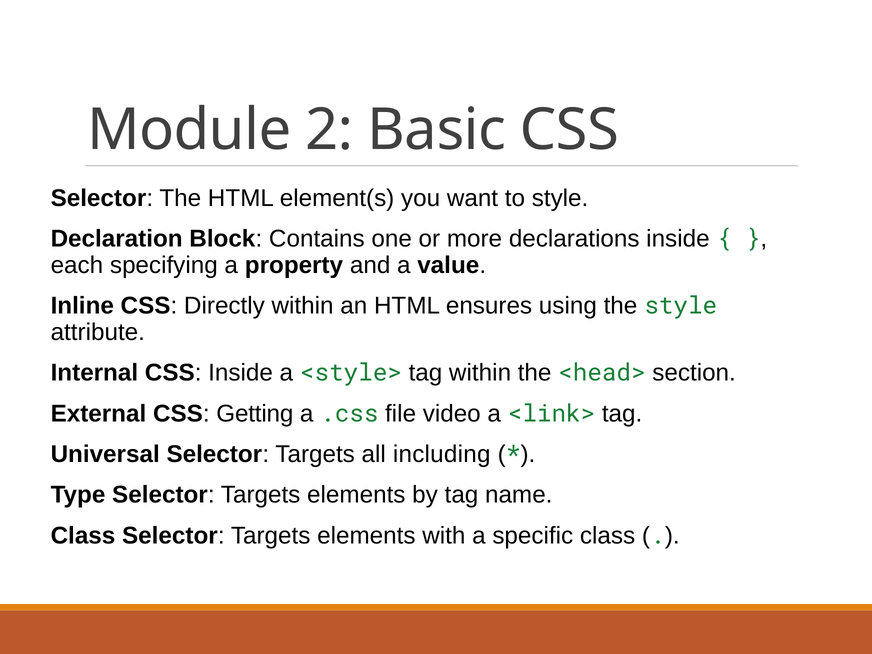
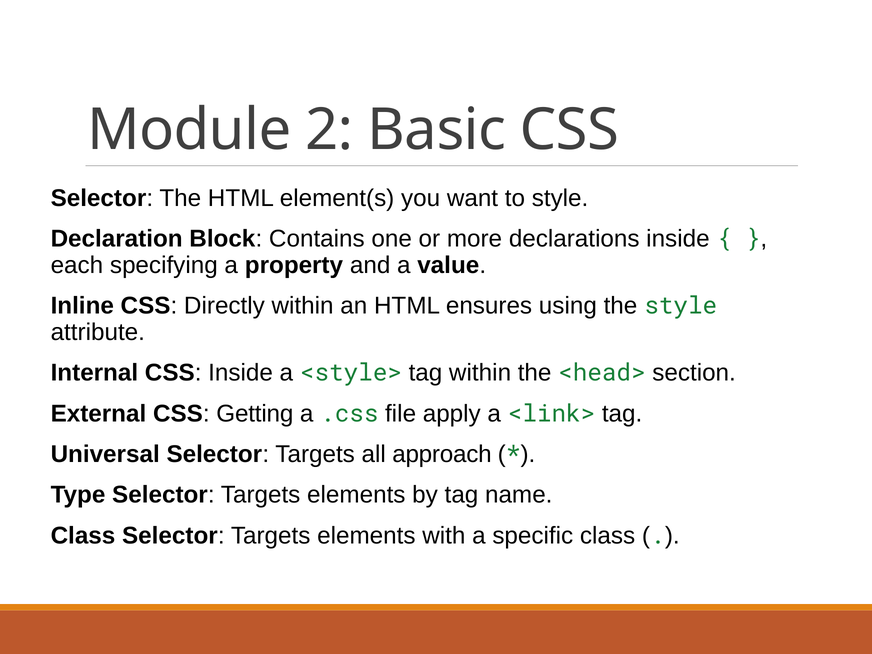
video: video -> apply
including: including -> approach
